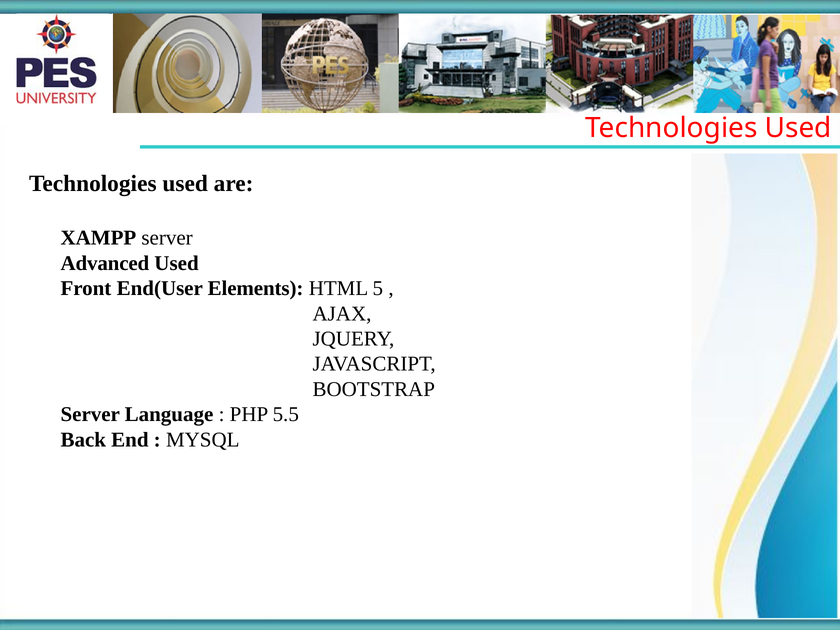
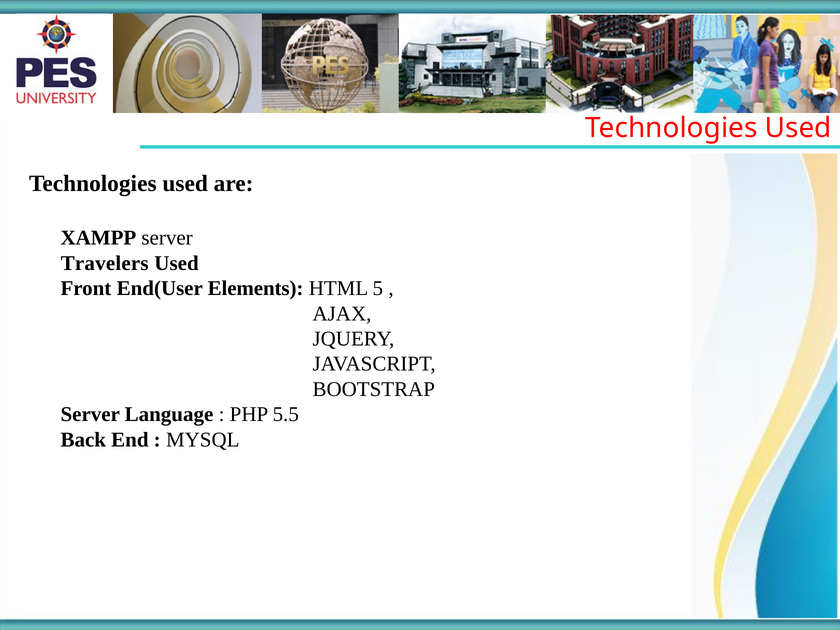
Advanced: Advanced -> Travelers
